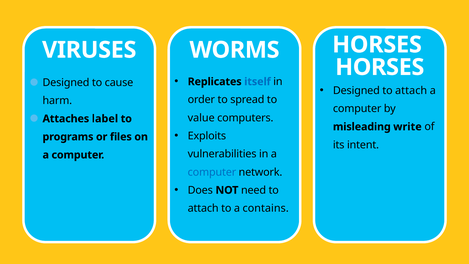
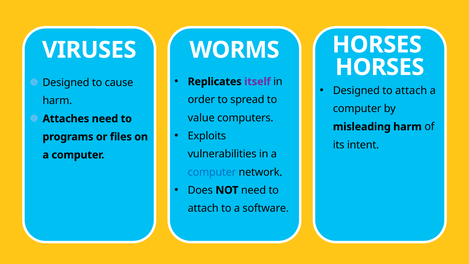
itself colour: blue -> purple
Attaches label: label -> need
misleading write: write -> harm
contains: contains -> software
